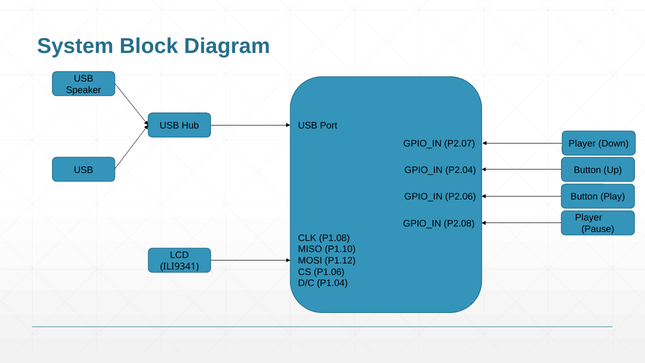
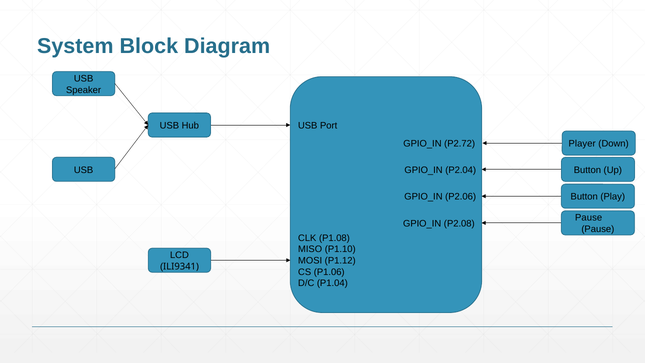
P2.07: P2.07 -> P2.72
Player at (589, 218): Player -> Pause
